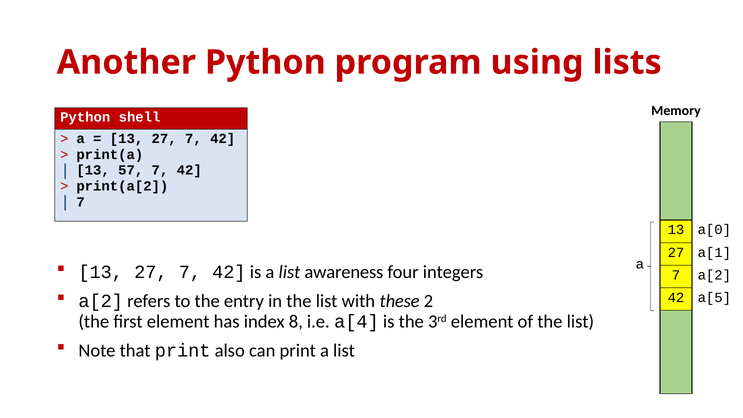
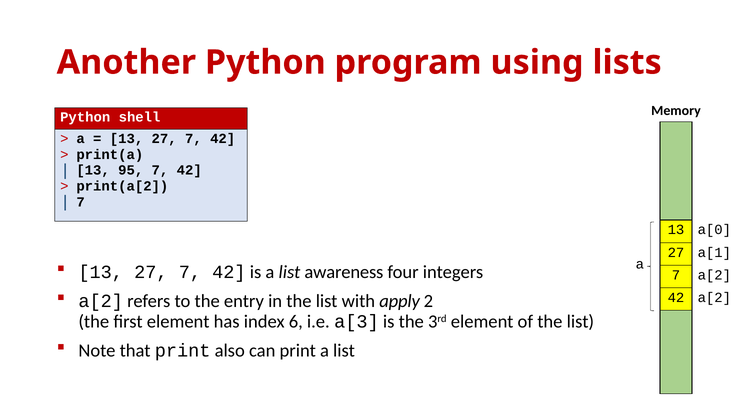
57: 57 -> 95
these: these -> apply
42 a[5: a[5 -> a[2
8: 8 -> 6
a[4: a[4 -> a[3
